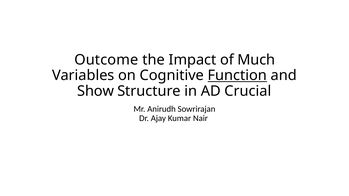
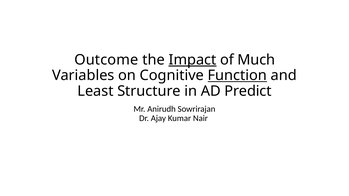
Impact underline: none -> present
Show: Show -> Least
Crucial: Crucial -> Predict
